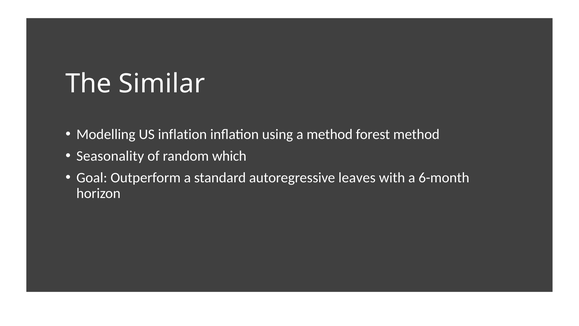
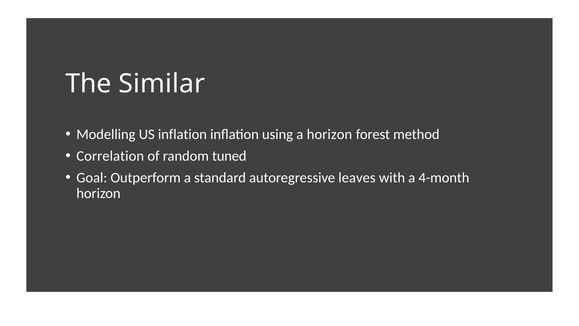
a method: method -> horizon
Seasonality: Seasonality -> Correlation
which: which -> tuned
6-month: 6-month -> 4-month
